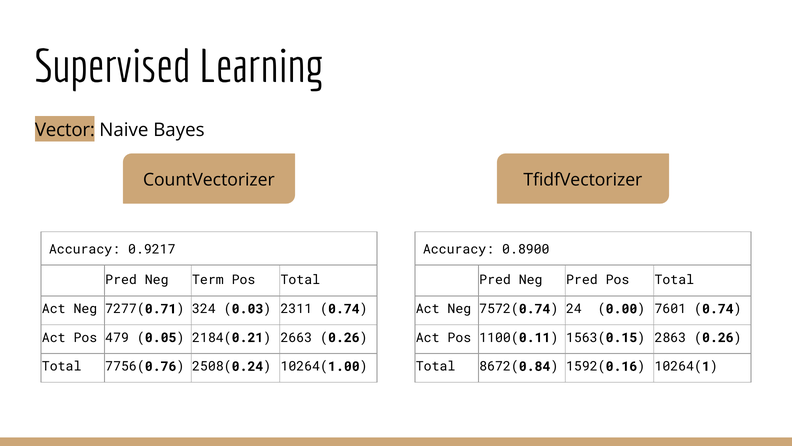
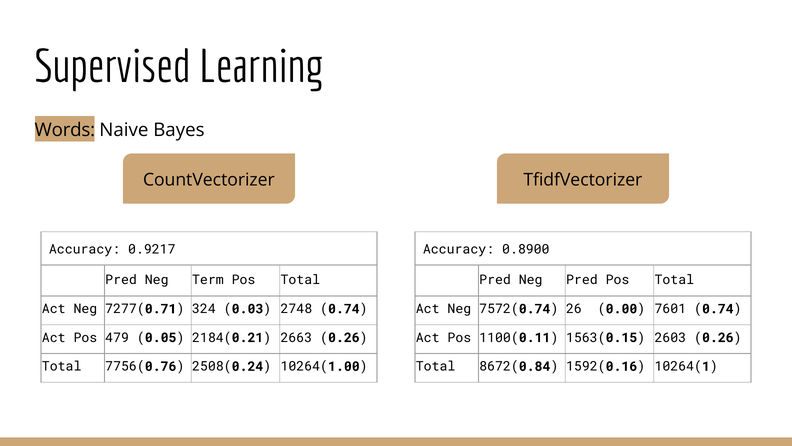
Vector: Vector -> Words
2311: 2311 -> 2748
24: 24 -> 26
2863: 2863 -> 2603
